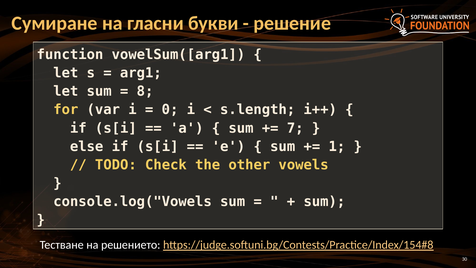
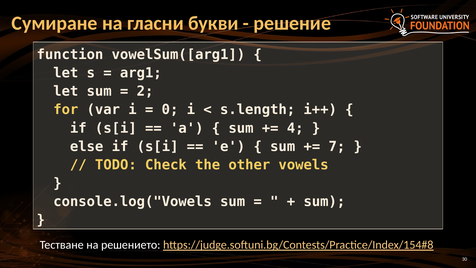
8: 8 -> 2
7: 7 -> 4
1: 1 -> 7
